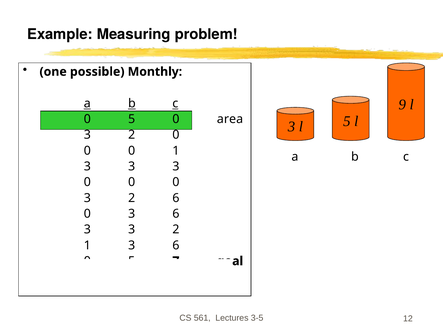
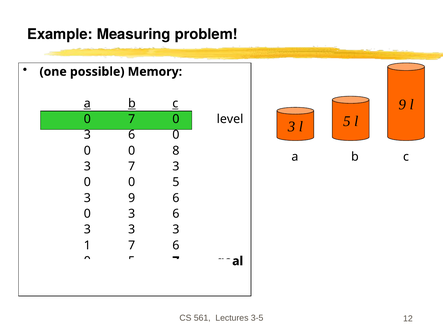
Monthly: Monthly -> Memory
5 at (132, 119): 5 -> 7
area: area -> level
2 at (132, 135): 2 -> 6
0 1: 1 -> 8
3 at (132, 166): 3 -> 7
0 at (176, 182): 0 -> 5
2 at (132, 198): 2 -> 9
3 3 2: 2 -> 3
3 at (132, 245): 3 -> 7
